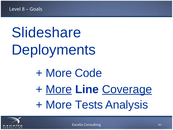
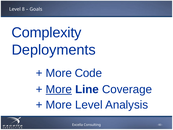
Slideshare: Slideshare -> Complexity
Coverage underline: present -> none
More Tests: Tests -> Level
